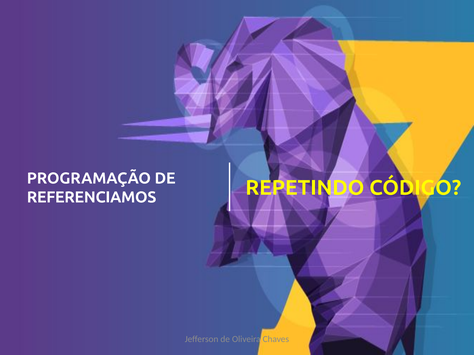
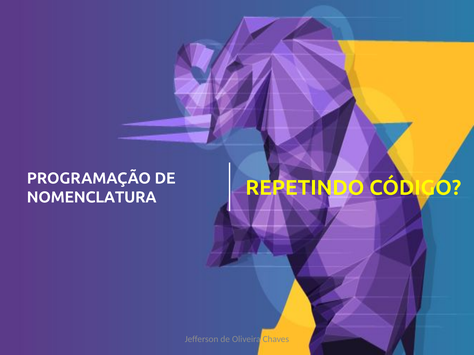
REFERENCIAMOS: REFERENCIAMOS -> NOMENCLATURA
